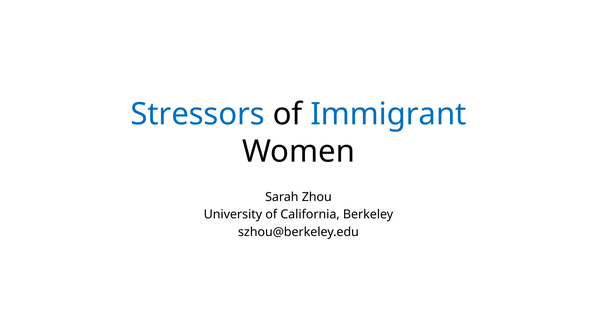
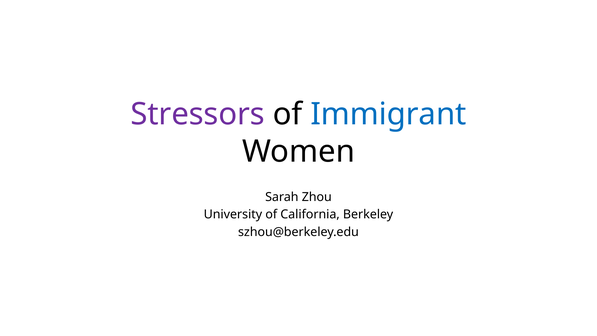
Stressors colour: blue -> purple
